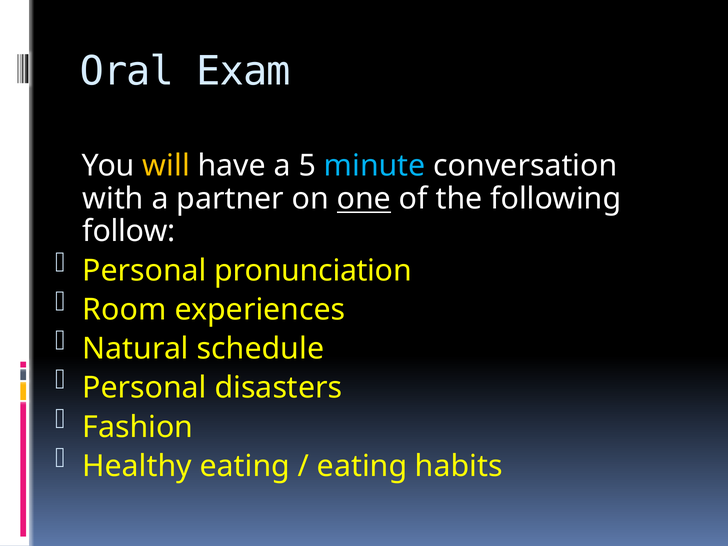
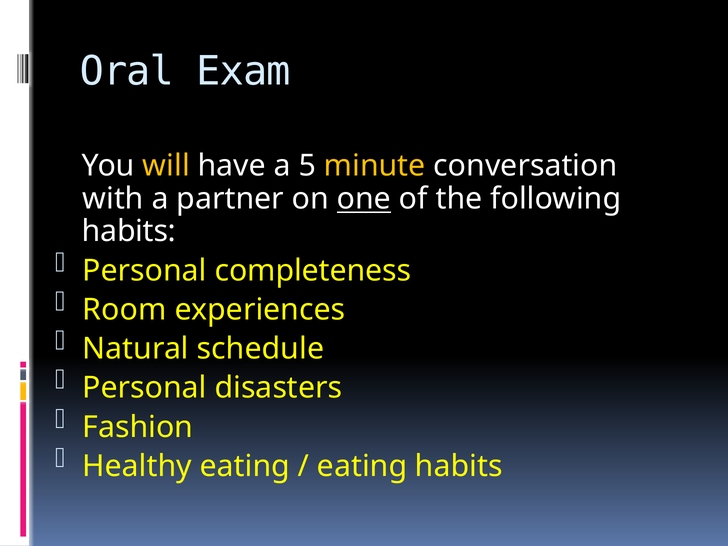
minute colour: light blue -> yellow
follow at (129, 231): follow -> habits
pronunciation: pronunciation -> completeness
